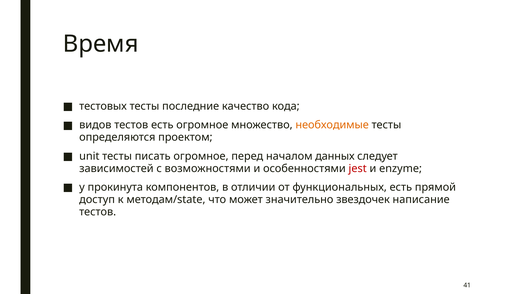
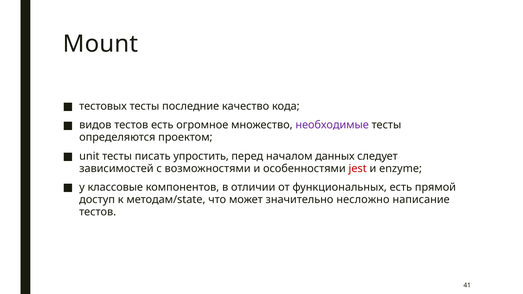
Время: Время -> Mount
необходимые colour: orange -> purple
писать огромное: огромное -> упростить
прокинута: прокинута -> классовые
звездочек: звездочек -> несложно
